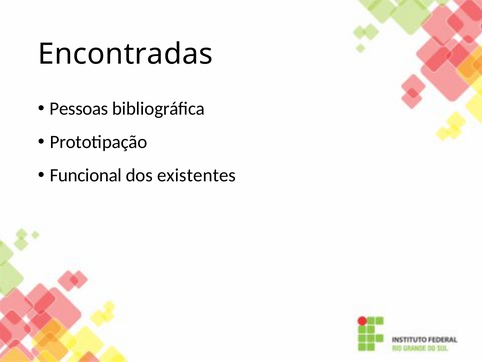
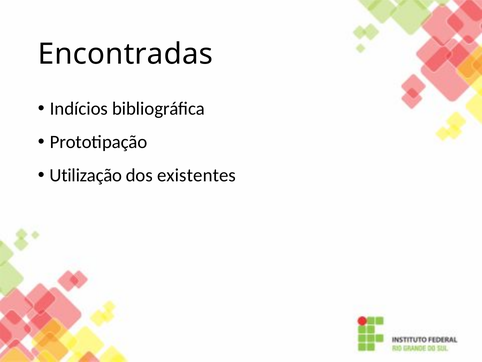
Pessoas: Pessoas -> Indícios
Funcional: Funcional -> Utilização
